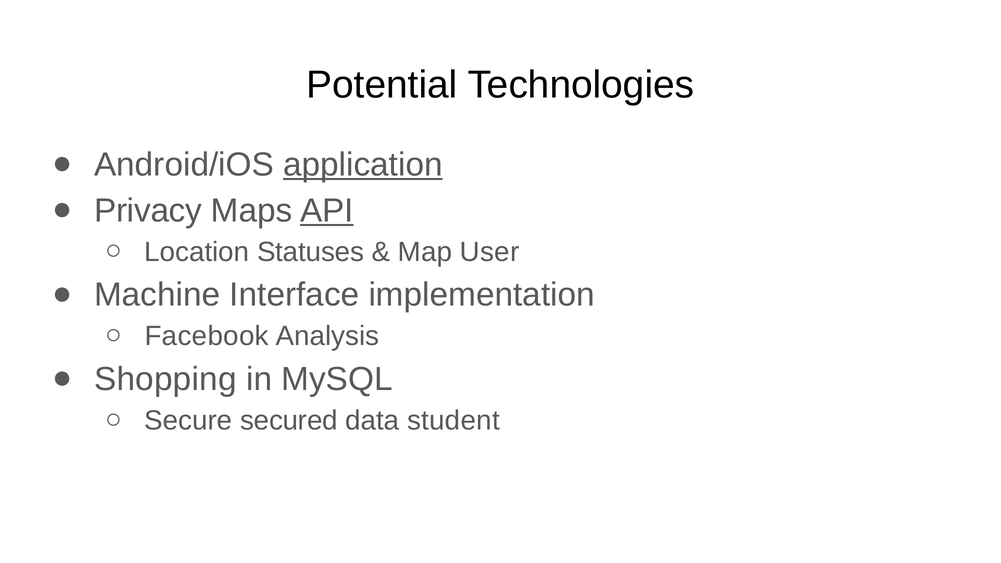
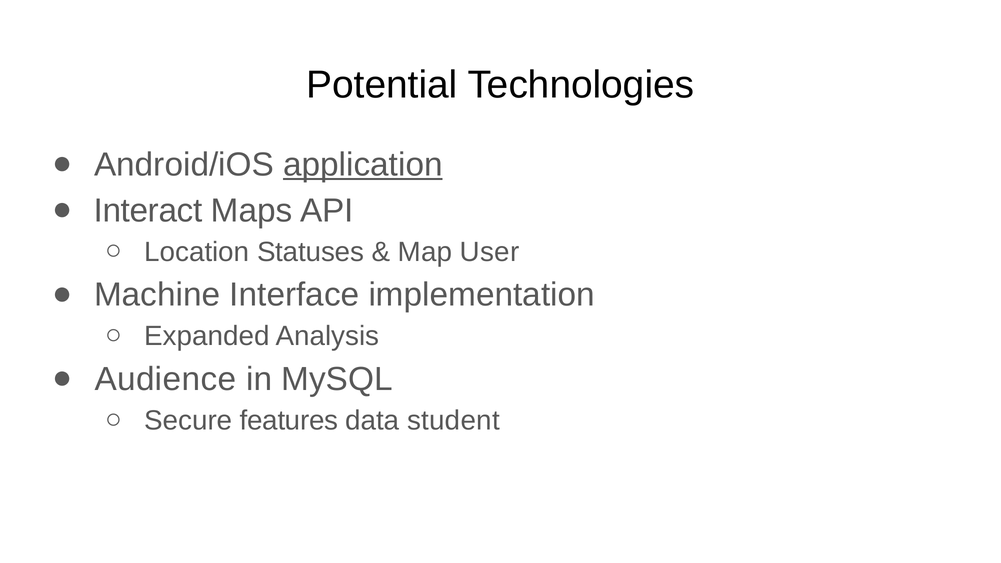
Privacy: Privacy -> Interact
API underline: present -> none
Facebook: Facebook -> Expanded
Shopping: Shopping -> Audience
secured: secured -> features
